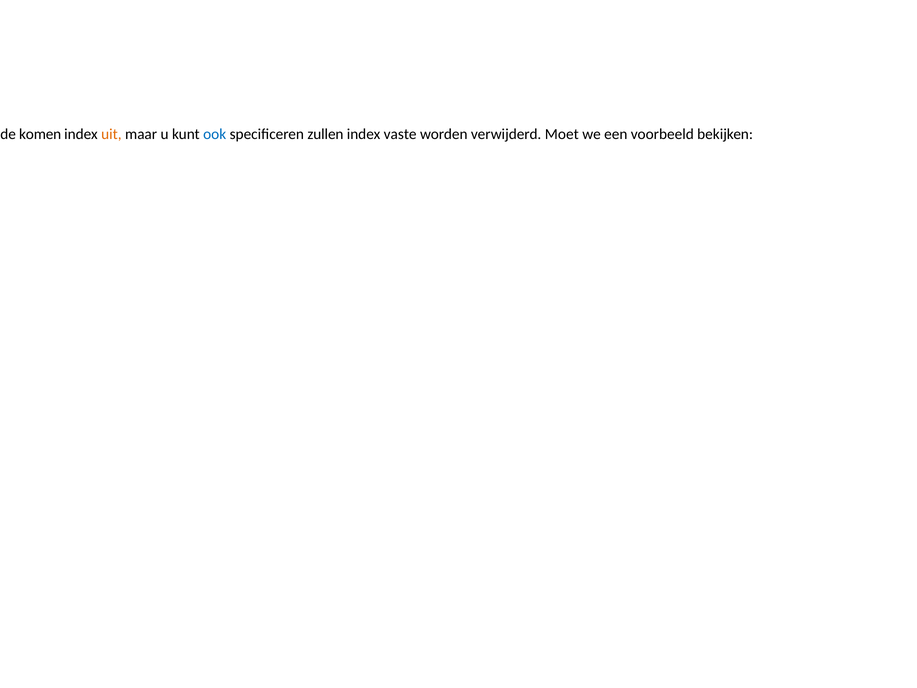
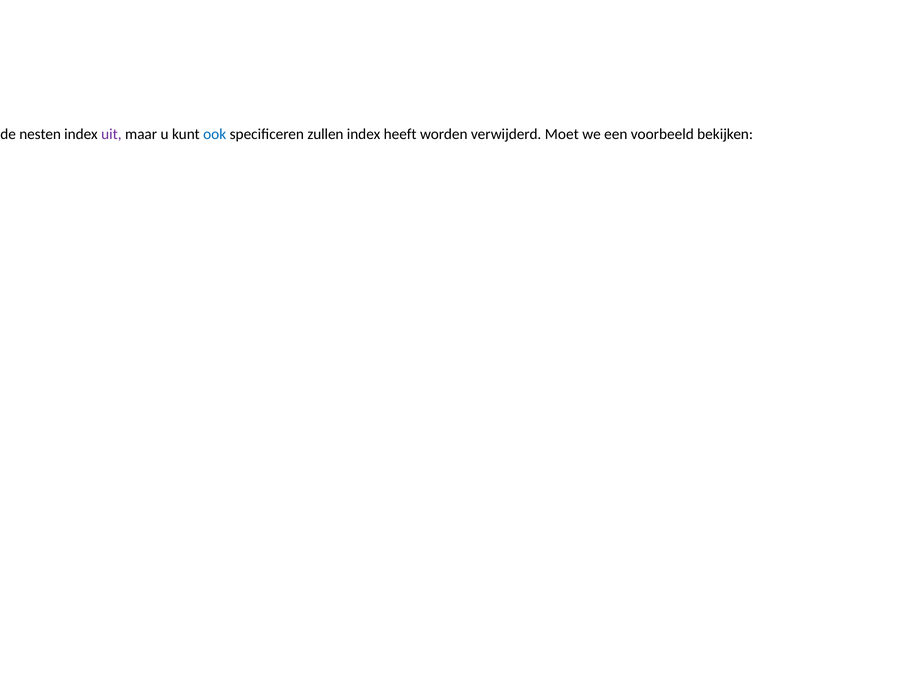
komen: komen -> nesten
uit at (111, 134) colour: orange -> purple
vaste: vaste -> heeft
